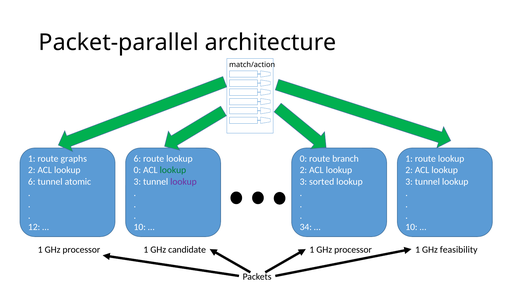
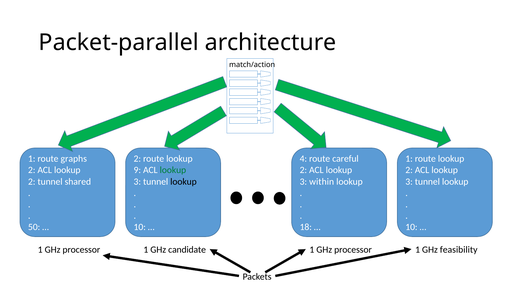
6 at (137, 159): 6 -> 2
0 at (303, 159): 0 -> 4
branch: branch -> careful
0 at (137, 170): 0 -> 9
6 at (32, 182): 6 -> 2
atomic: atomic -> shared
lookup at (184, 182) colour: purple -> black
sorted: sorted -> within
12: 12 -> 50
34: 34 -> 18
